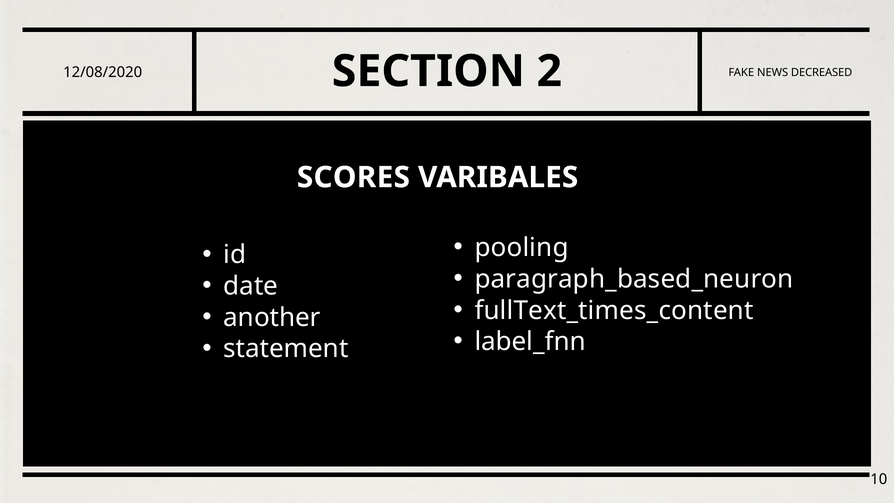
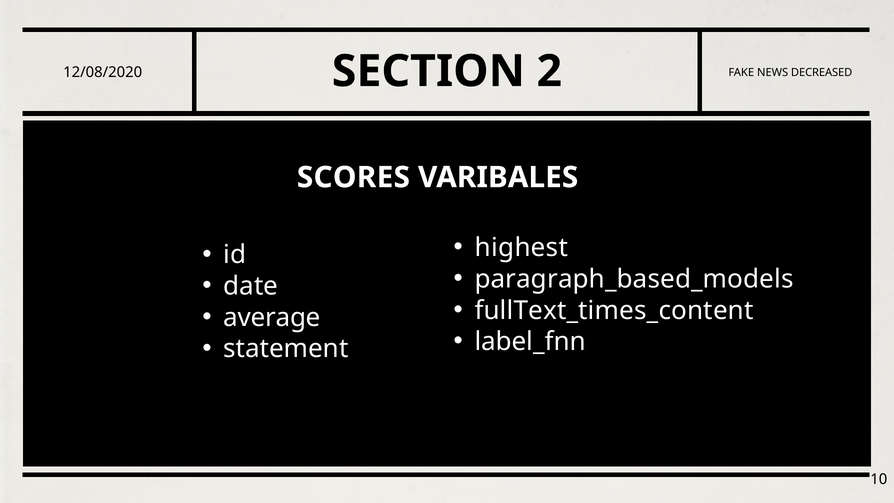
pooling: pooling -> highest
paragraph_based_neuron: paragraph_based_neuron -> paragraph_based_models
another: another -> average
